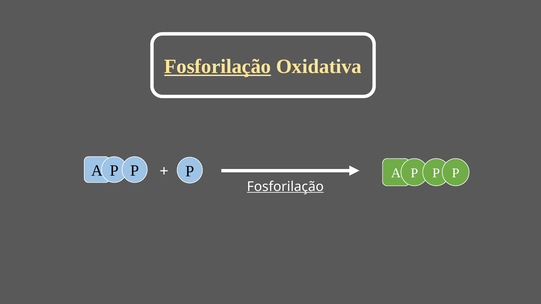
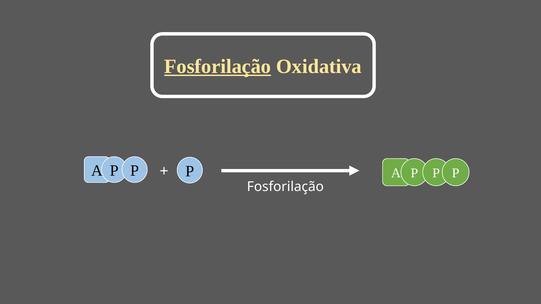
Fosforilação at (285, 187) underline: present -> none
